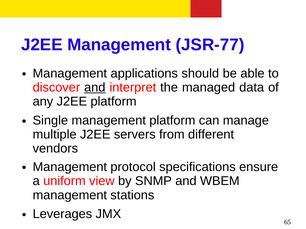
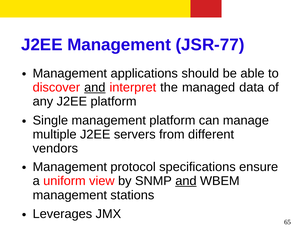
and at (186, 181) underline: none -> present
